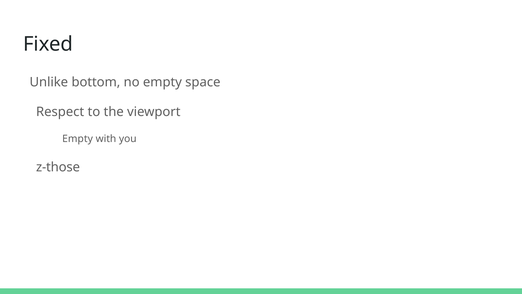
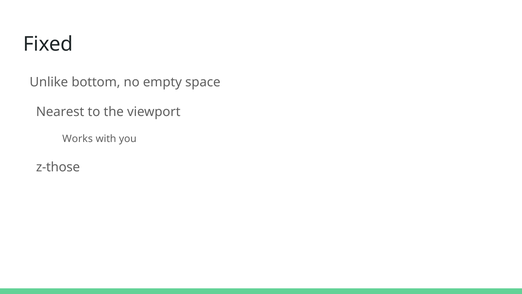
Respect: Respect -> Nearest
Empty at (78, 139): Empty -> Works
